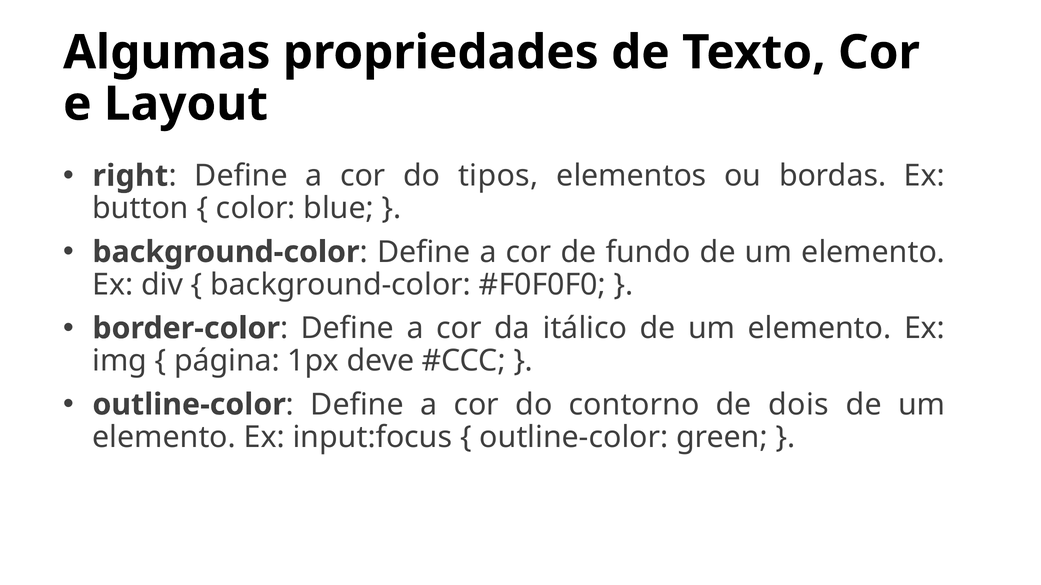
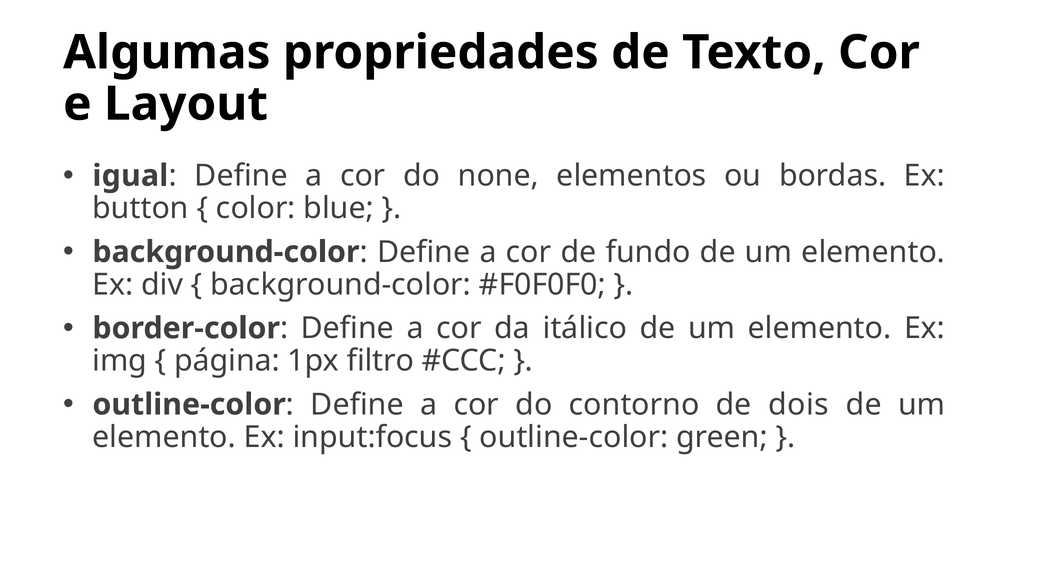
right: right -> igual
tipos: tipos -> none
deve: deve -> filtro
